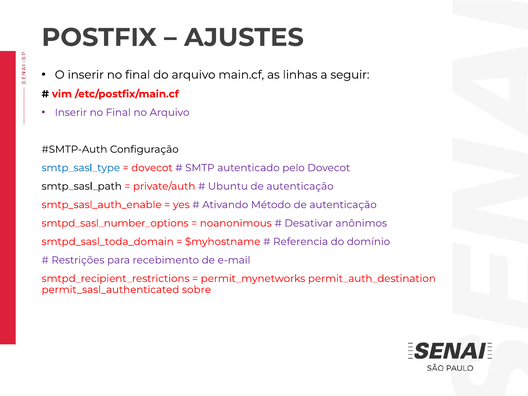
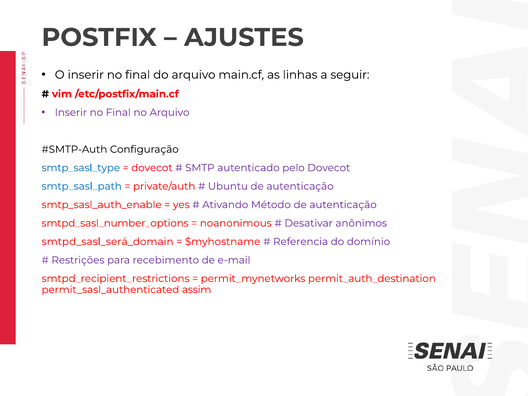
smtp_sasl_path colour: black -> blue
smtpd_sasl_toda_domain: smtpd_sasl_toda_domain -> smtpd_sasl_será_domain
sobre: sobre -> assim
